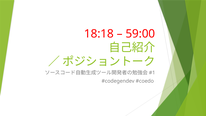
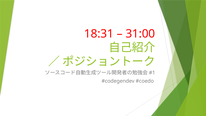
18:18: 18:18 -> 18:31
59:00: 59:00 -> 31:00
